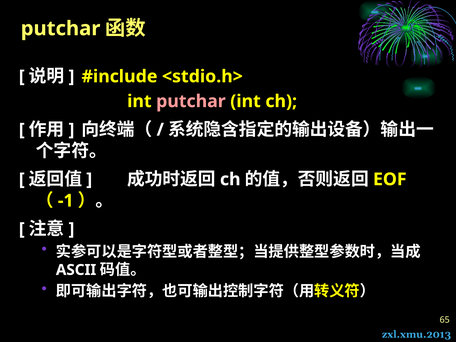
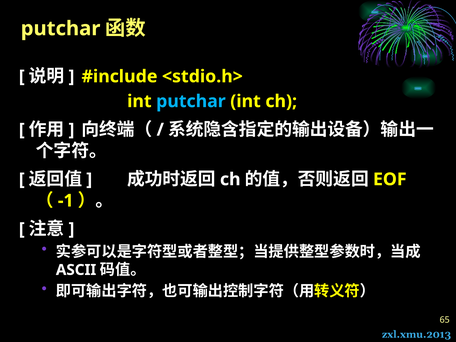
putchar at (191, 101) colour: pink -> light blue
